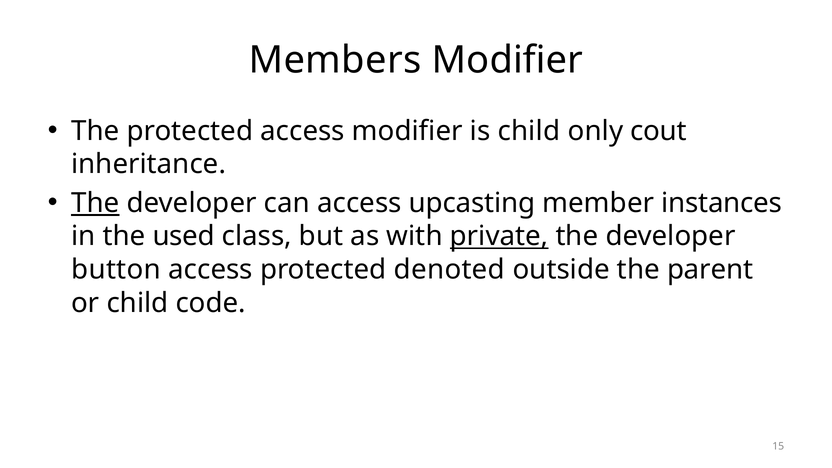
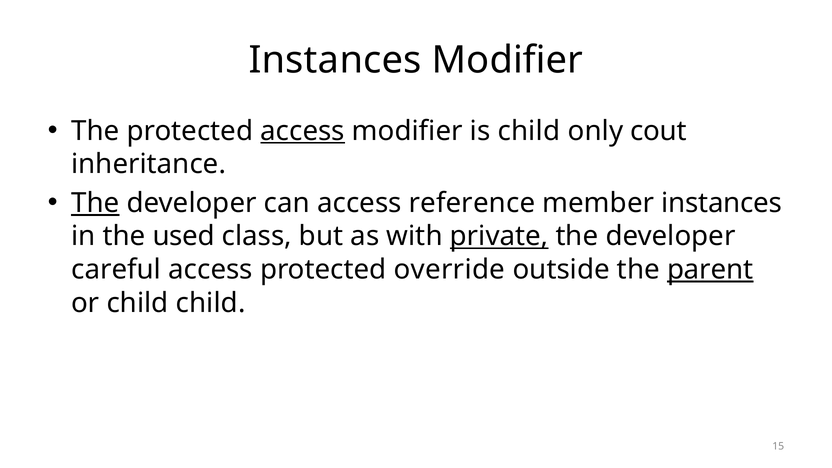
Members at (335, 60): Members -> Instances
access at (303, 131) underline: none -> present
upcasting: upcasting -> reference
button: button -> careful
denoted: denoted -> override
parent underline: none -> present
child code: code -> child
